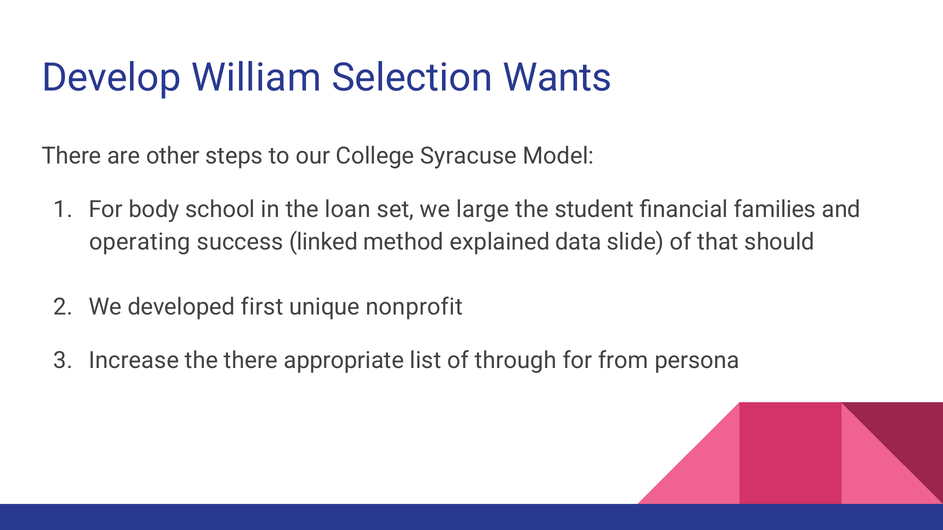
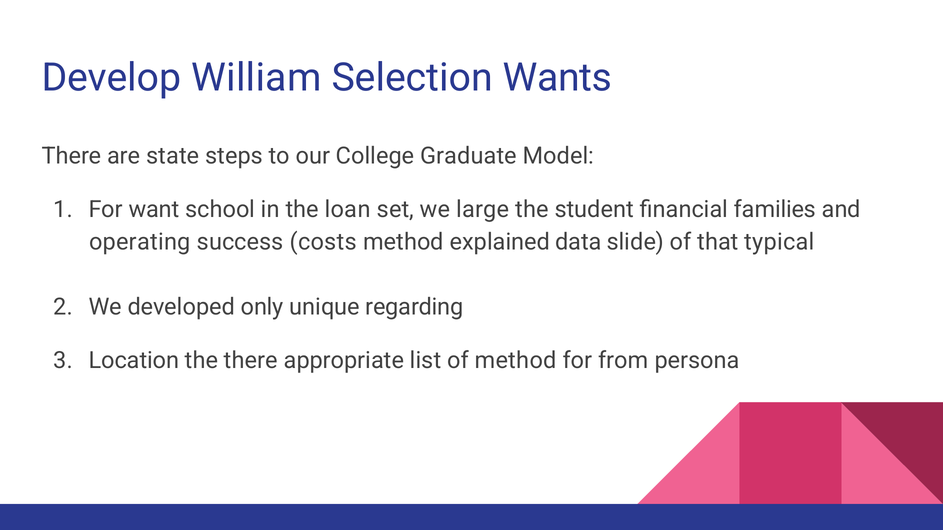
other: other -> state
Syracuse: Syracuse -> Graduate
body: body -> want
linked: linked -> costs
should: should -> typical
first: first -> only
nonprofit: nonprofit -> regarding
Increase: Increase -> Location
of through: through -> method
